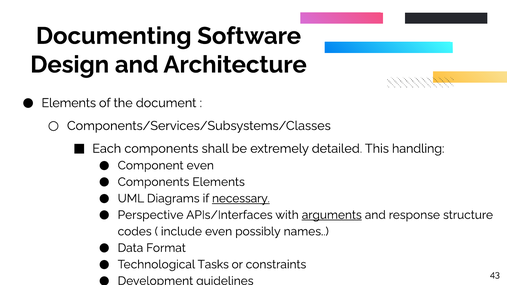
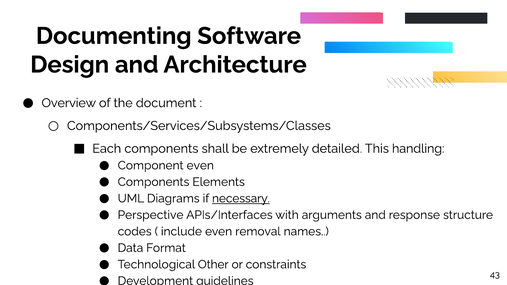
Elements at (69, 103): Elements -> Overview
arguments underline: present -> none
possibly: possibly -> removal
Tasks: Tasks -> Other
